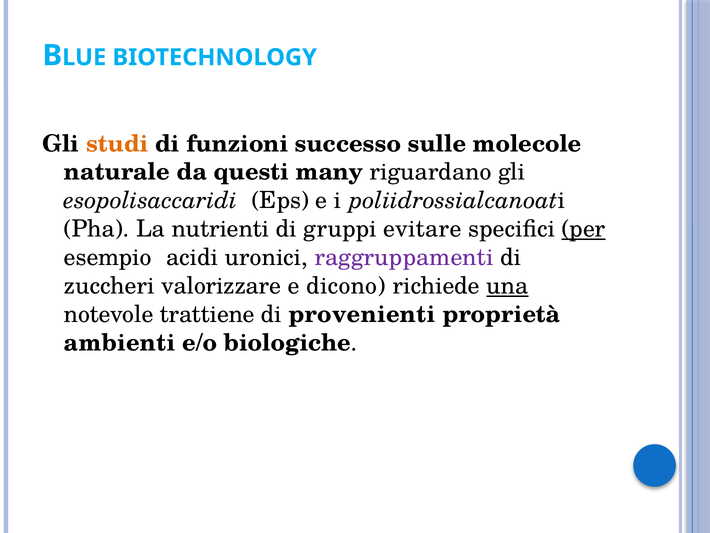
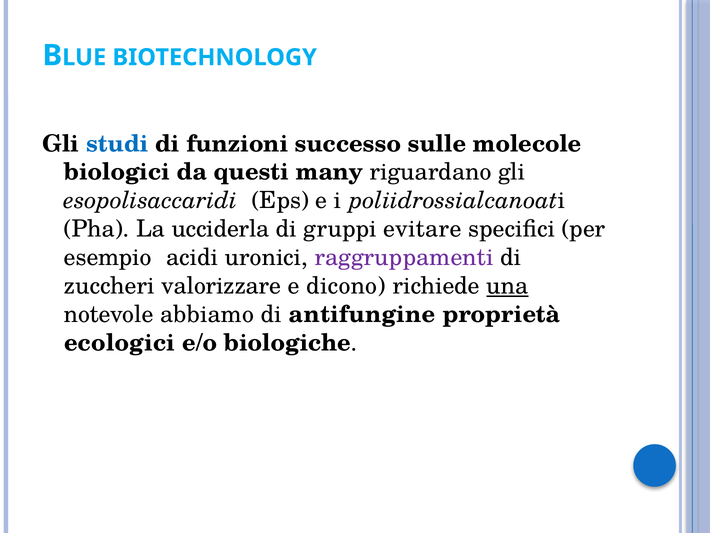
studi colour: orange -> blue
naturale: naturale -> biologici
nutrienti: nutrienti -> ucciderla
per underline: present -> none
trattiene: trattiene -> abbiamo
provenienti: provenienti -> antifungine
ambienti: ambienti -> ecologici
